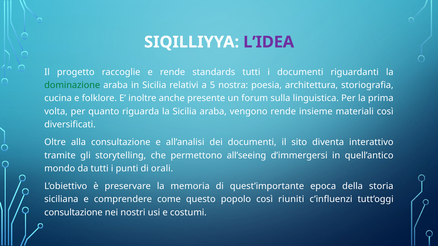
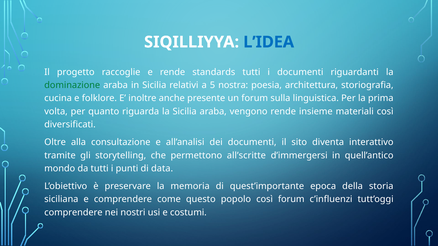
L’IDEA colour: purple -> blue
all’seeing: all’seeing -> all’scritte
orali: orali -> data
così riuniti: riuniti -> forum
consultazione at (73, 213): consultazione -> comprendere
